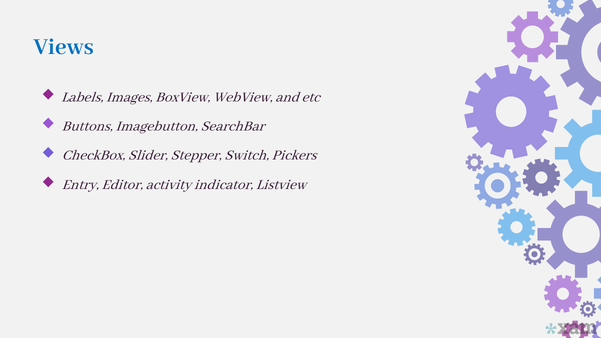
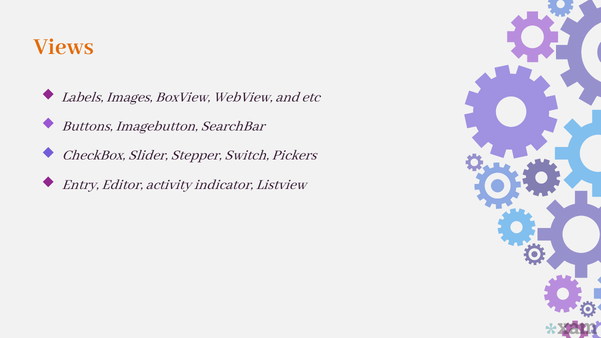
Views colour: blue -> orange
